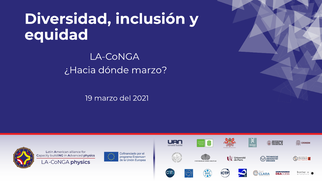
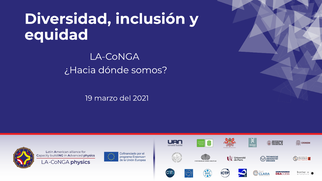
dónde marzo: marzo -> somos
